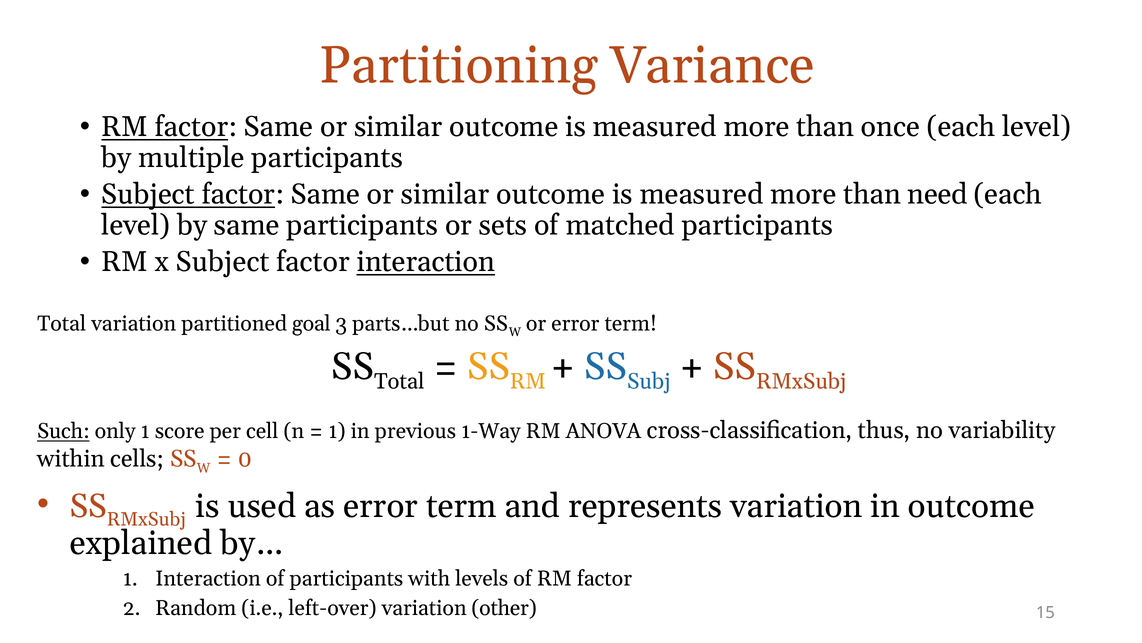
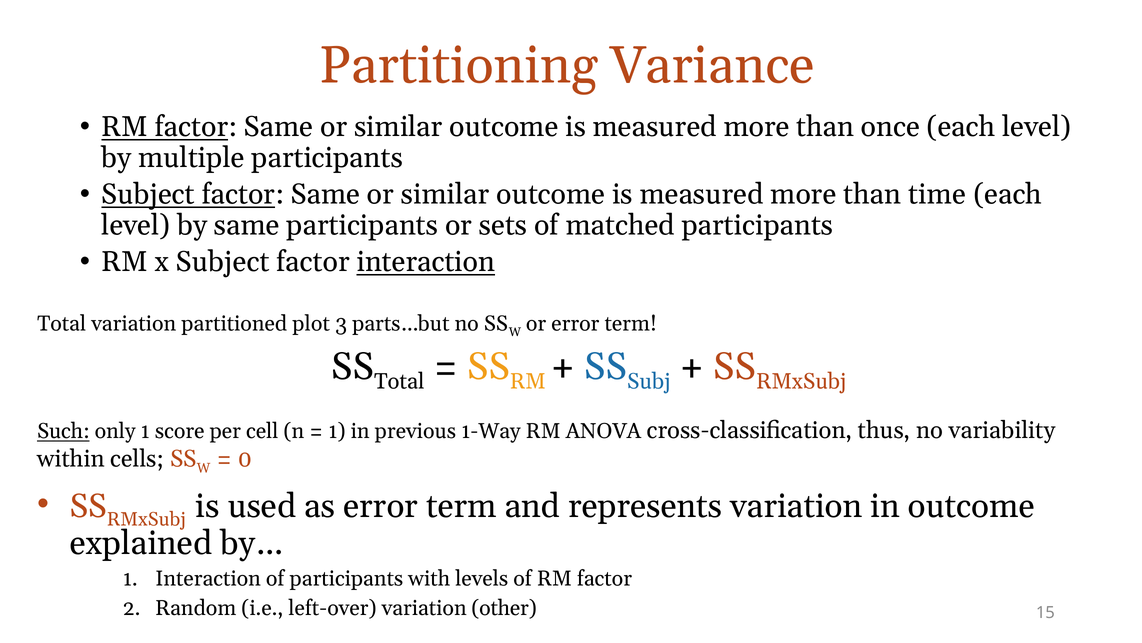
need: need -> time
goal: goal -> plot
